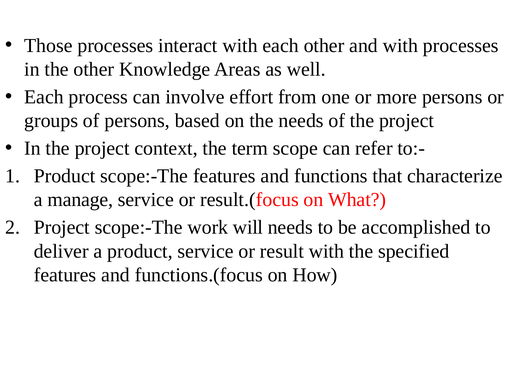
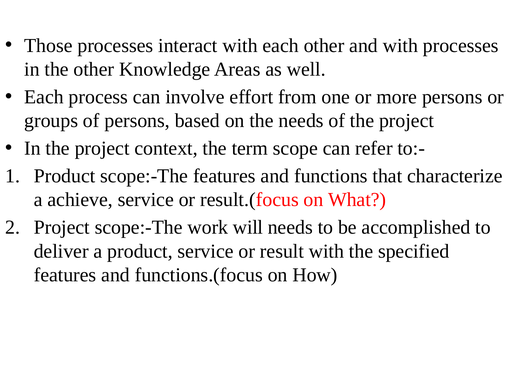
manage: manage -> achieve
